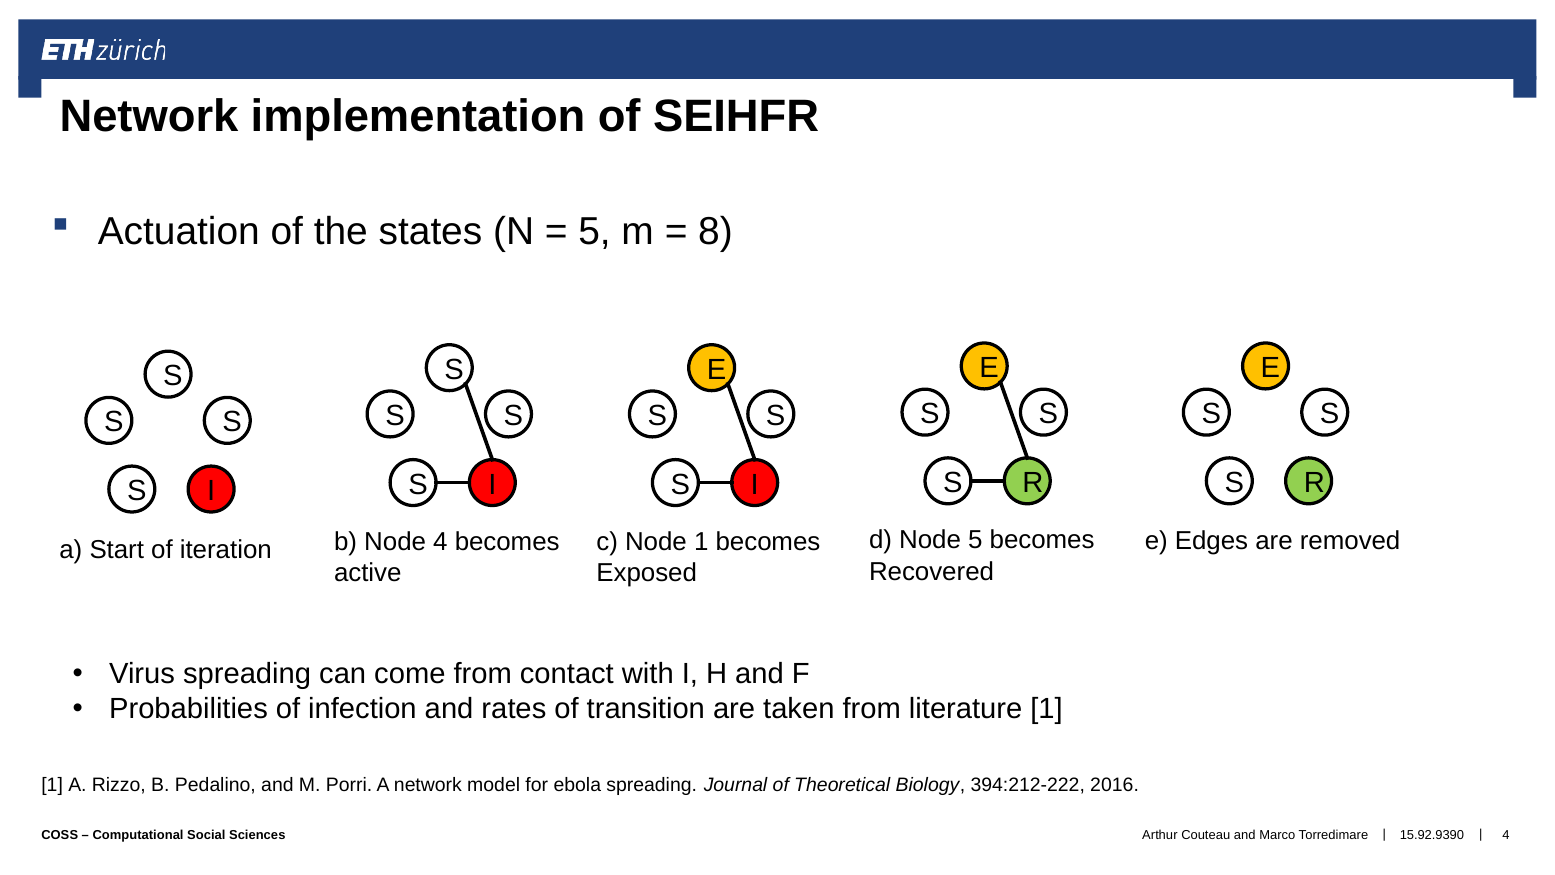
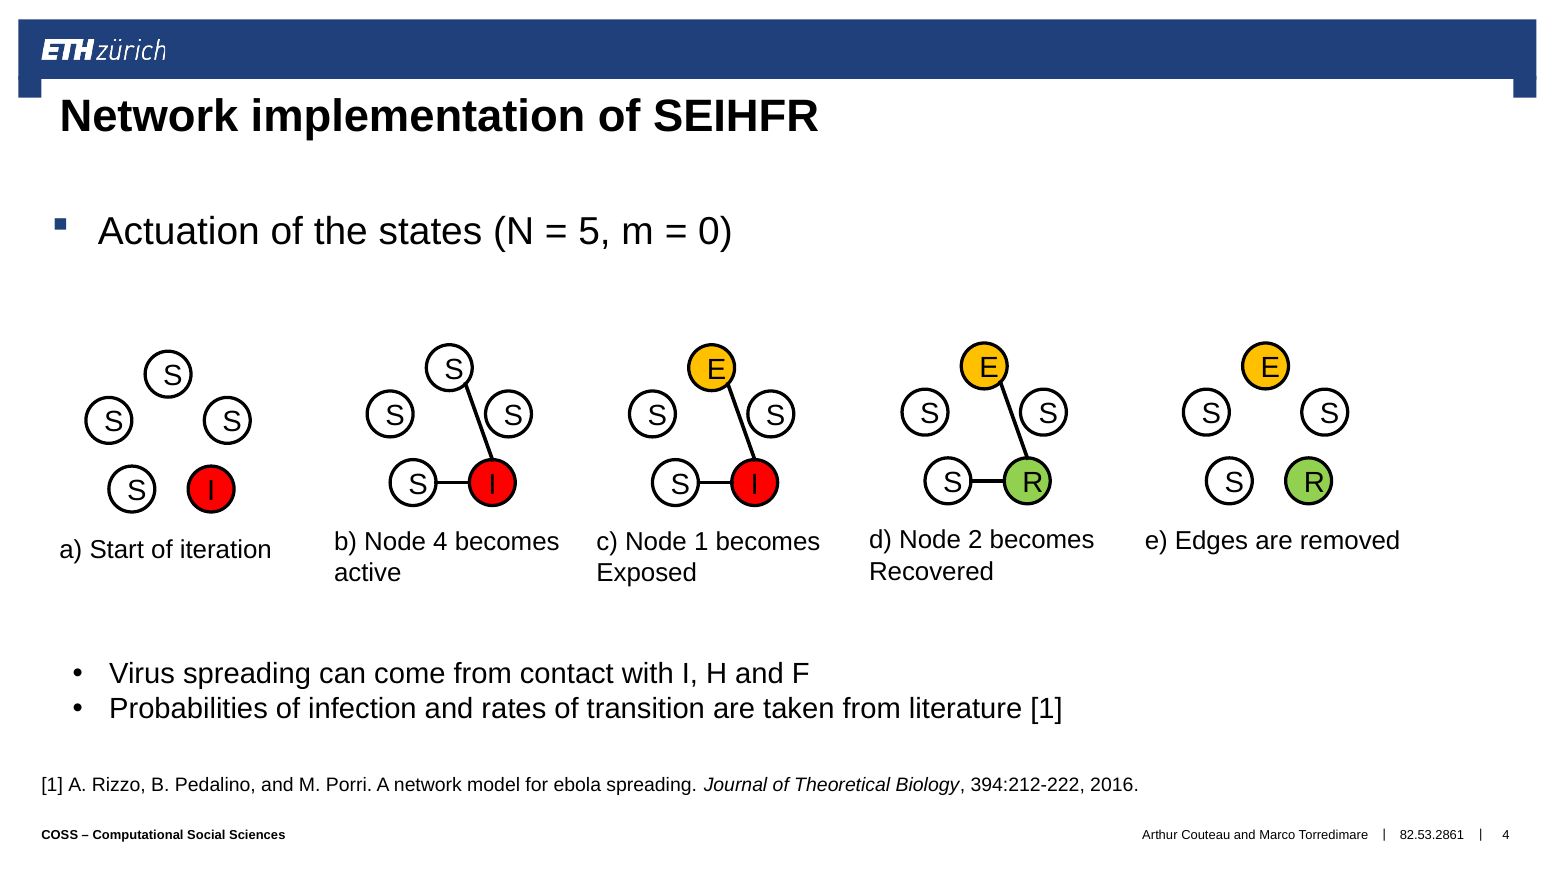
8: 8 -> 0
Node 5: 5 -> 2
15.92.9390: 15.92.9390 -> 82.53.2861
